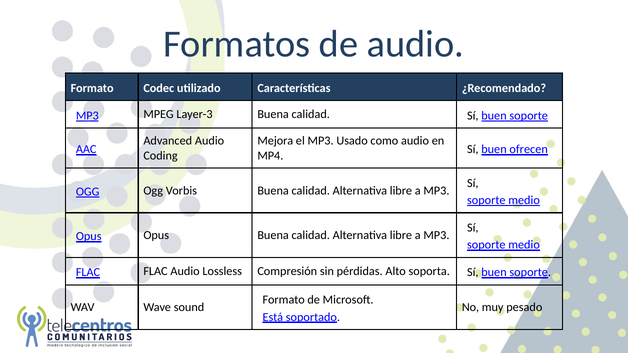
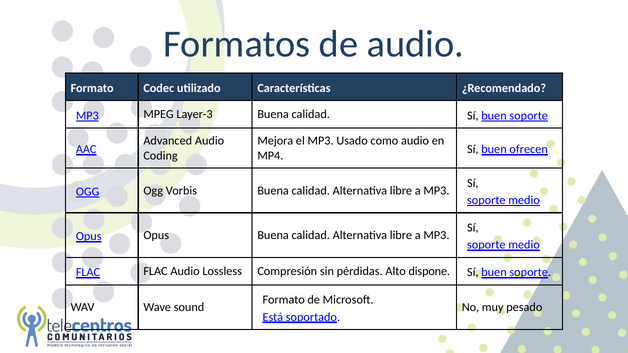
soporta: soporta -> dispone
